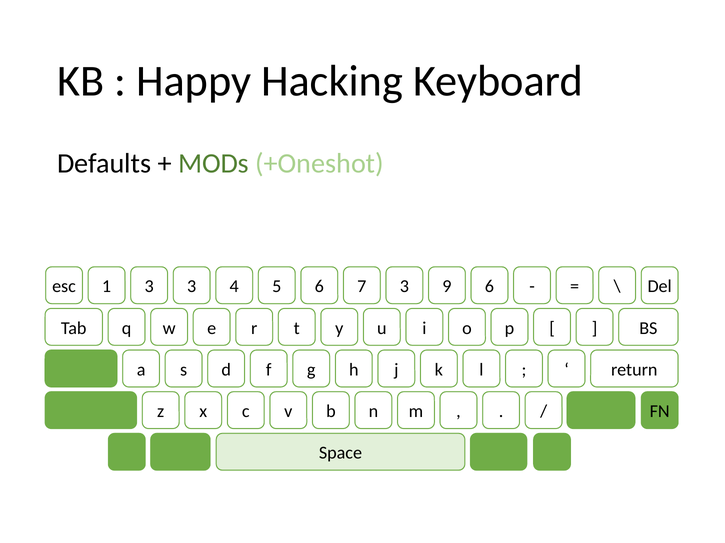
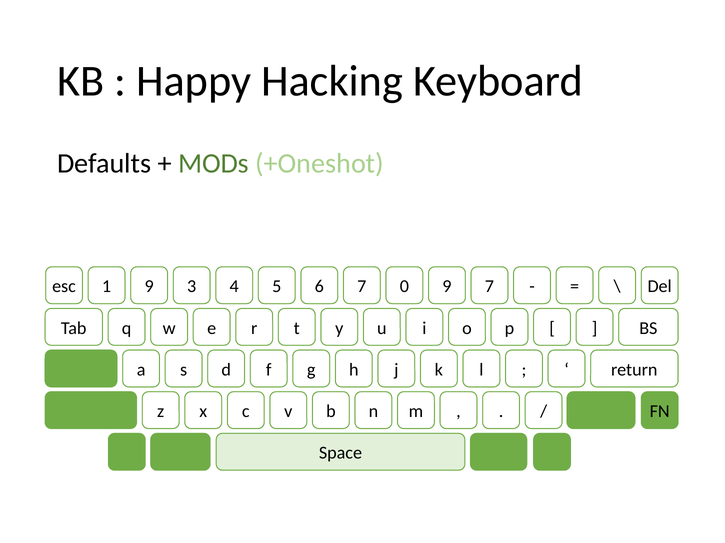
1 3: 3 -> 9
7 3: 3 -> 0
9 6: 6 -> 7
